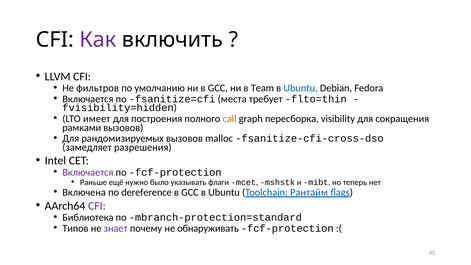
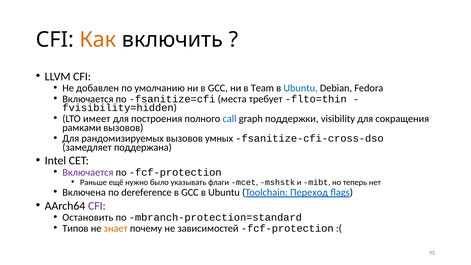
Как colour: purple -> orange
фильтров: фильтров -> добавлен
call colour: orange -> blue
пересборка: пересборка -> поддержки
malloc: malloc -> умных
разрешения: разрешения -> поддержана
Рантайм: Рантайм -> Переход
Библиотека: Библиотека -> Остановить
знает colour: purple -> orange
обнаруживать: обнаруживать -> зависимостей
